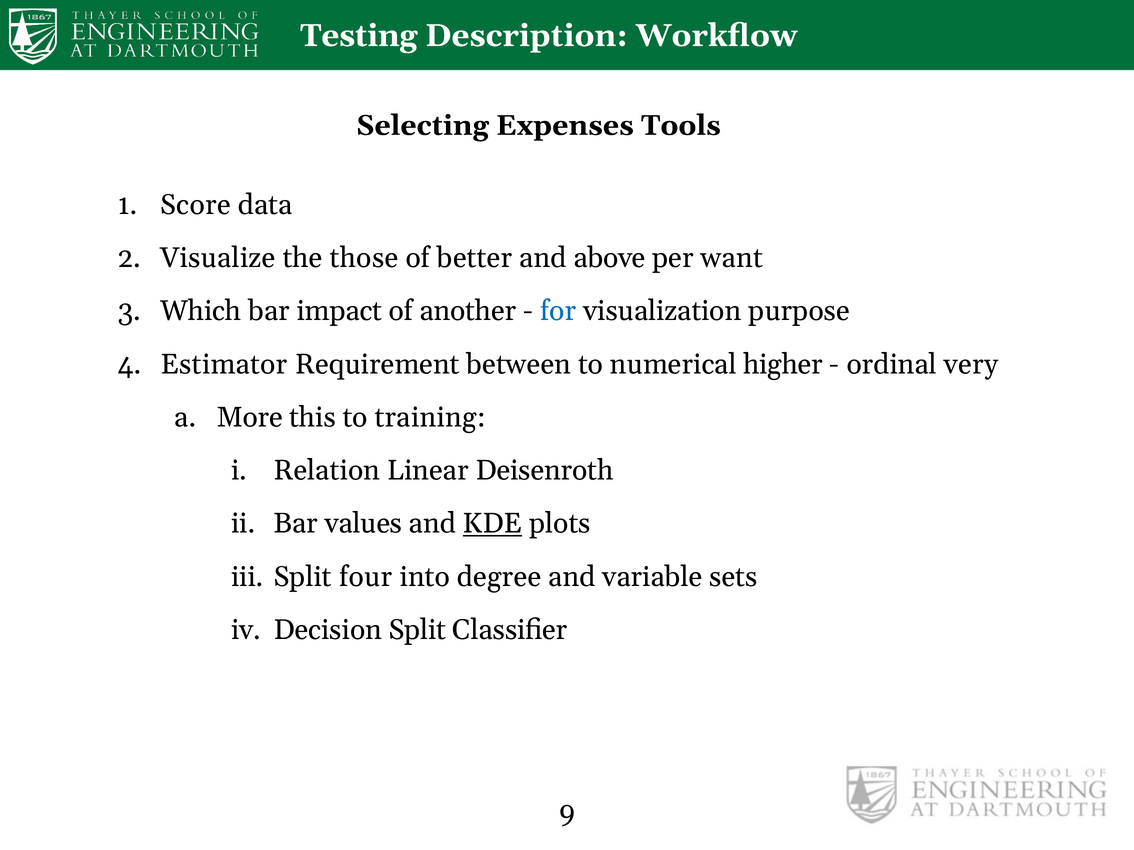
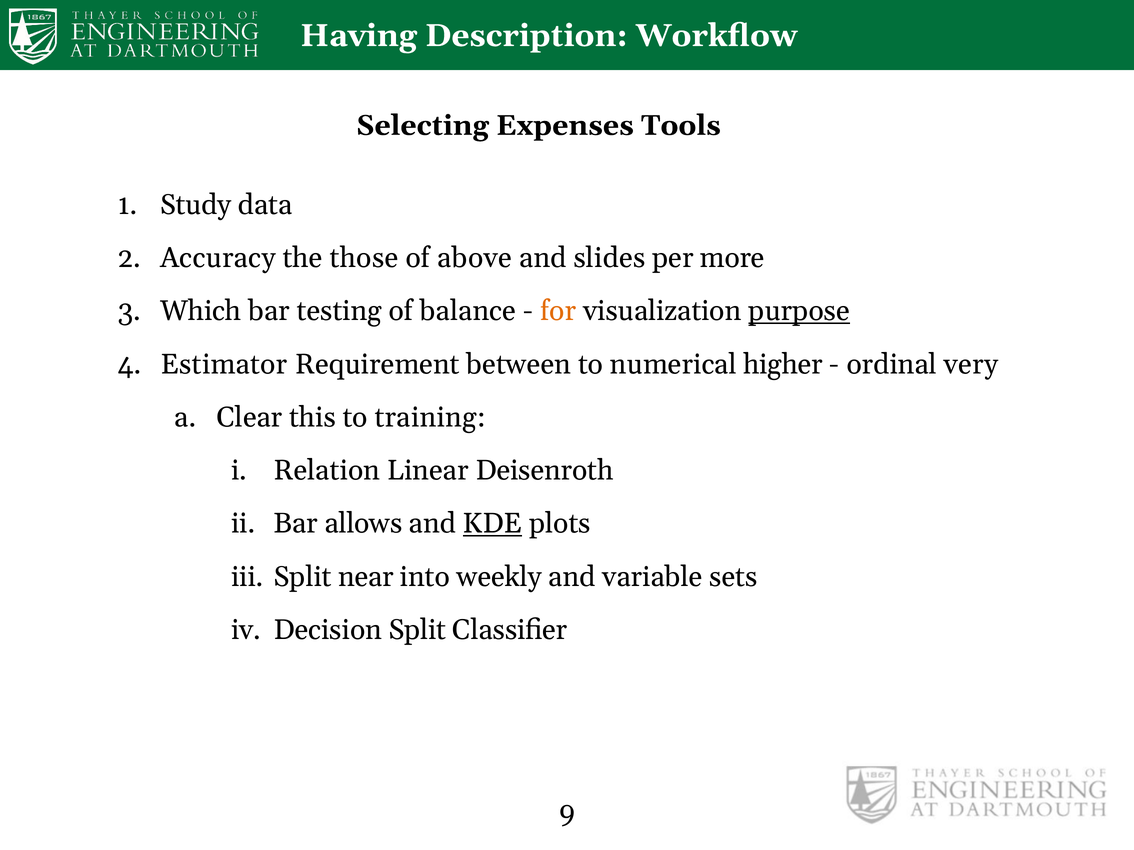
Testing: Testing -> Having
Score: Score -> Study
Visualize: Visualize -> Accuracy
better: better -> above
above: above -> slides
want: want -> more
impact: impact -> testing
another: another -> balance
for colour: blue -> orange
purpose underline: none -> present
More: More -> Clear
values: values -> allows
four: four -> near
degree: degree -> weekly
